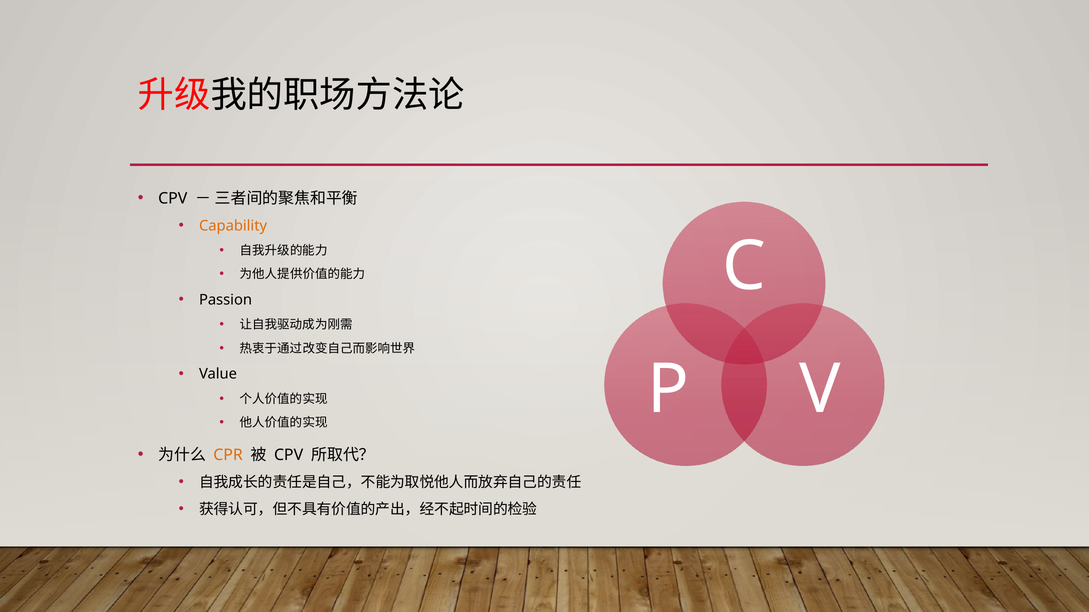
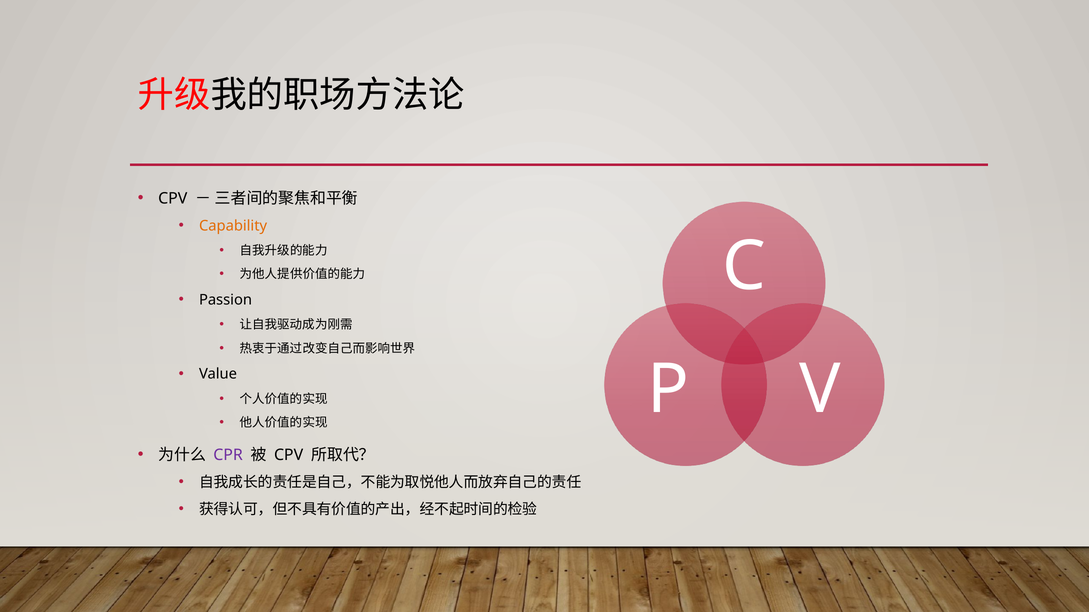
CPR colour: orange -> purple
